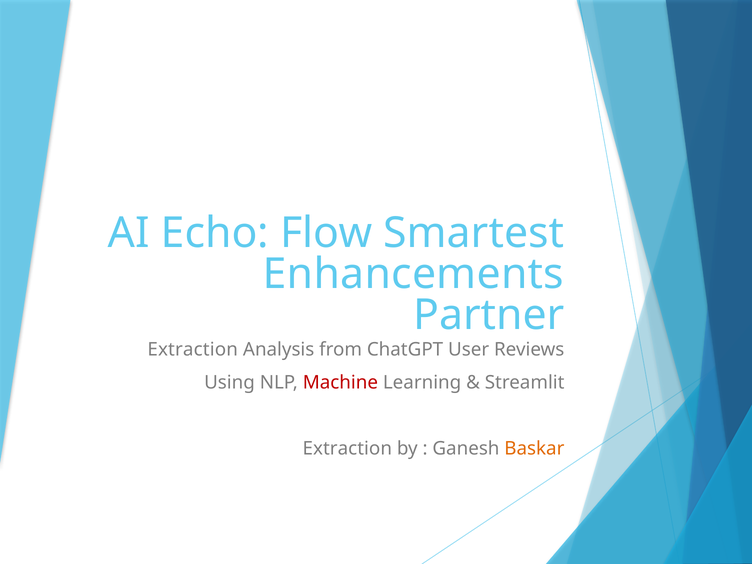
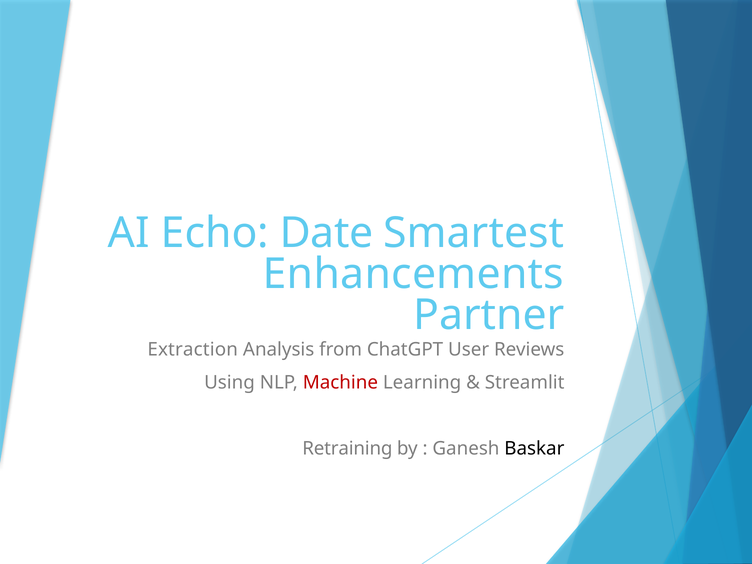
Flow: Flow -> Date
Extraction at (347, 449): Extraction -> Retraining
Baskar colour: orange -> black
